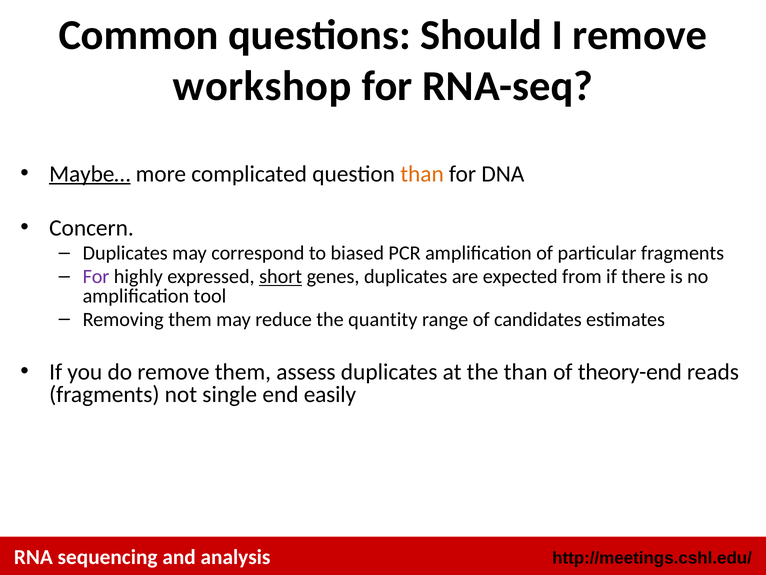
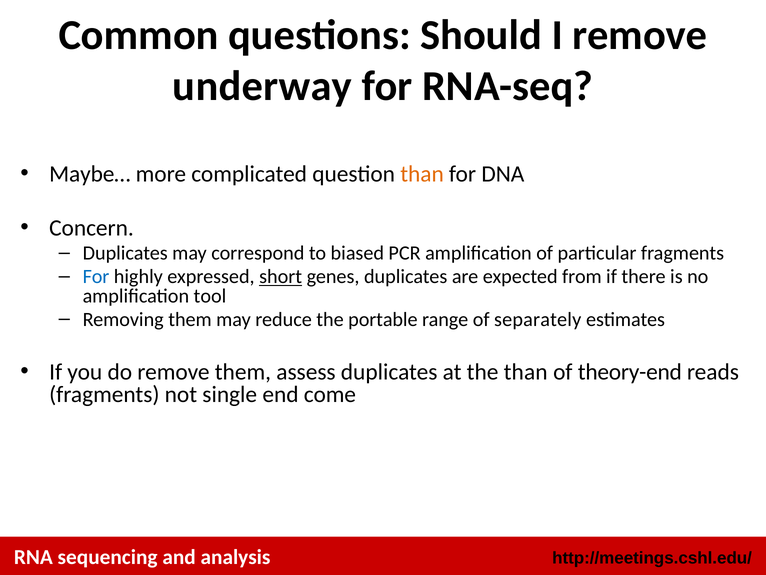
workshop: workshop -> underway
Maybe… underline: present -> none
For at (96, 276) colour: purple -> blue
quantity: quantity -> portable
candidates: candidates -> separately
easily: easily -> come
